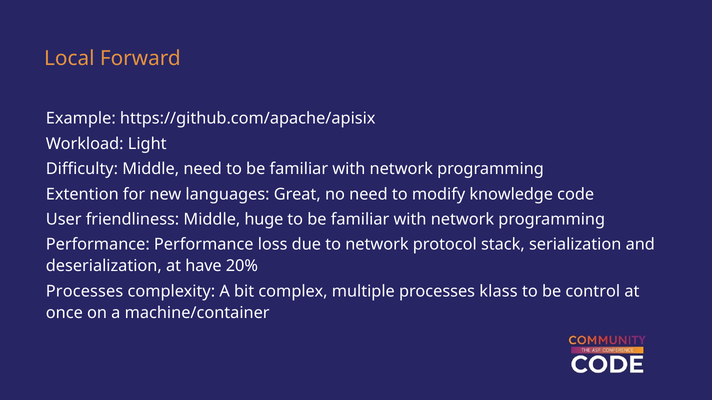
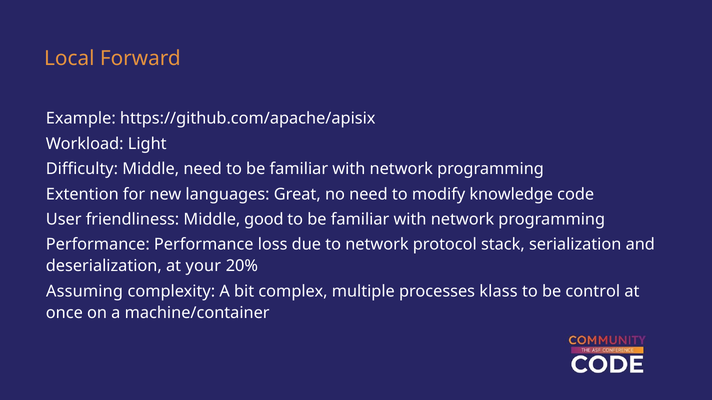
huge: huge -> good
have: have -> your
Processes at (85, 292): Processes -> Assuming
